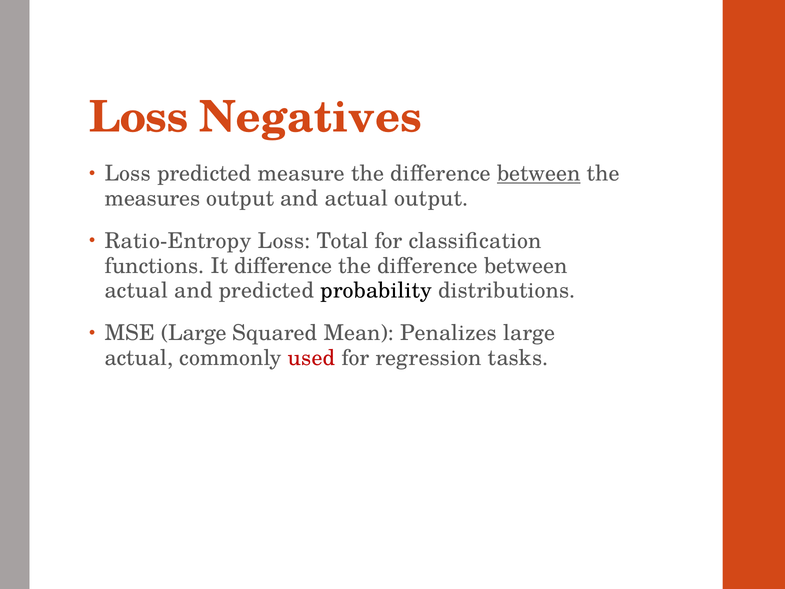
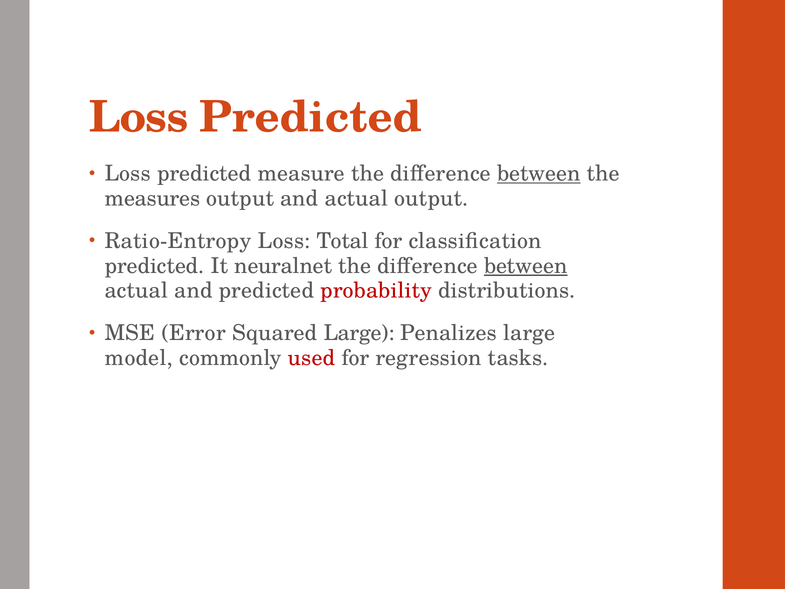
Negatives at (311, 117): Negatives -> Predicted
functions at (155, 266): functions -> predicted
It difference: difference -> neuralnet
between at (526, 266) underline: none -> present
probability colour: black -> red
MSE Large: Large -> Error
Squared Mean: Mean -> Large
actual at (139, 358): actual -> model
